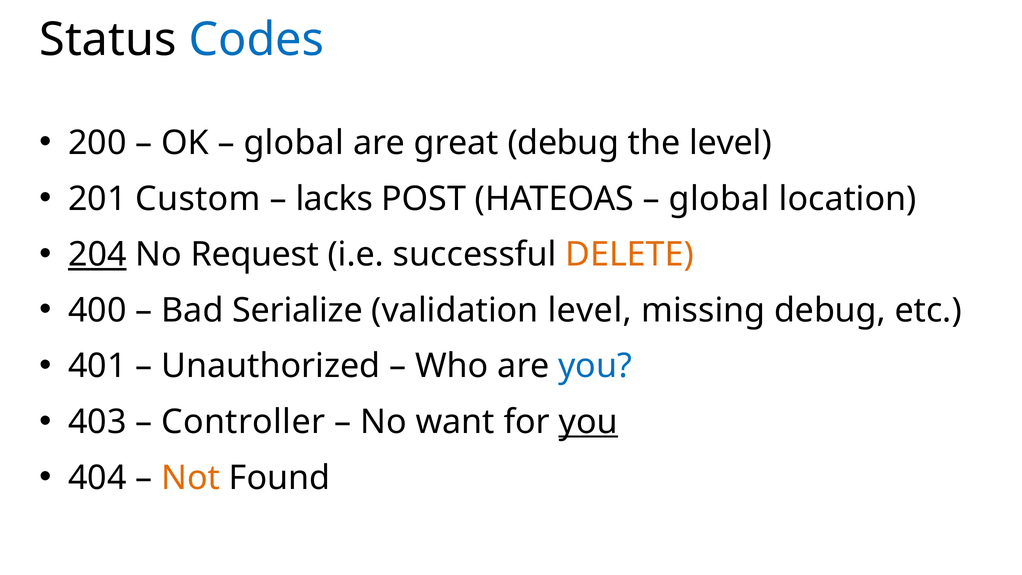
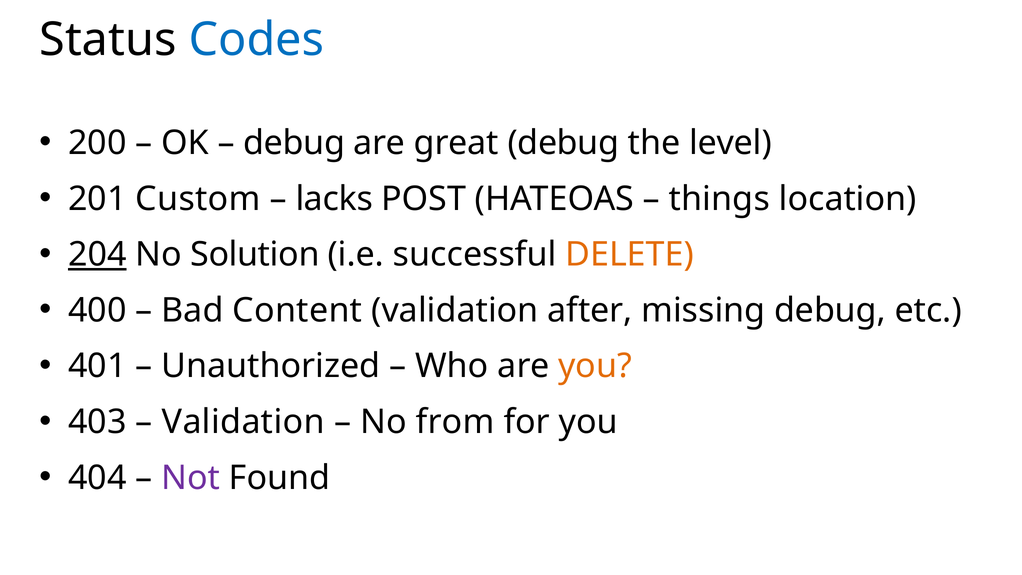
global at (294, 143): global -> debug
global at (719, 199): global -> things
Request: Request -> Solution
Serialize: Serialize -> Content
validation level: level -> after
you at (595, 366) colour: blue -> orange
Controller at (243, 422): Controller -> Validation
want: want -> from
you at (588, 422) underline: present -> none
Not colour: orange -> purple
